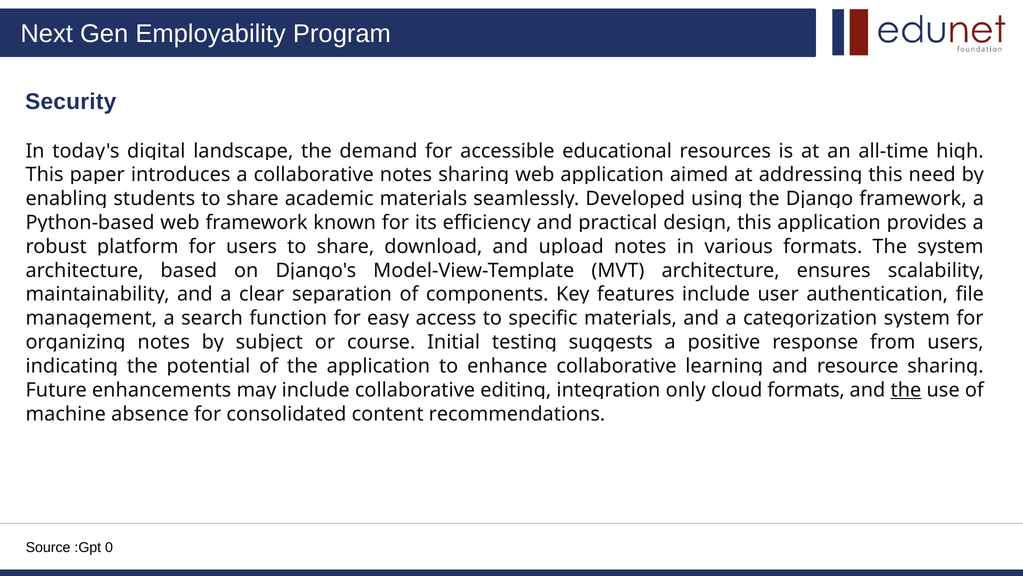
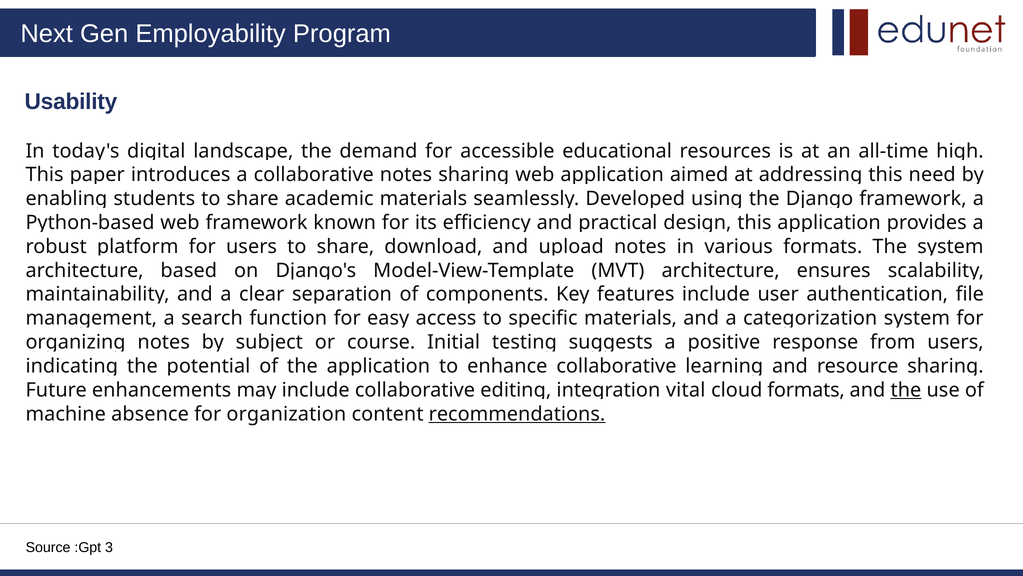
Security: Security -> Usability
only: only -> vital
consolidated: consolidated -> organization
recommendations underline: none -> present
0: 0 -> 3
